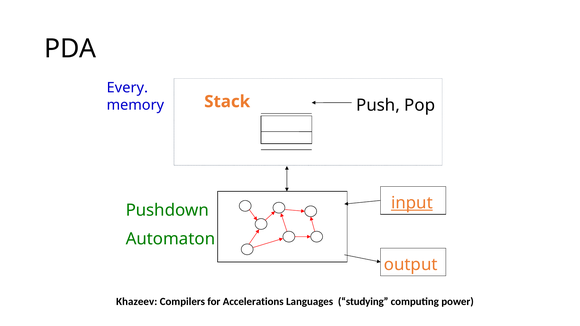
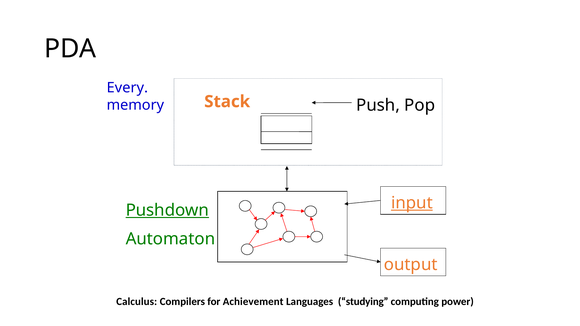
Pushdown underline: none -> present
Khazeev: Khazeev -> Calculus
Accelerations: Accelerations -> Achievement
